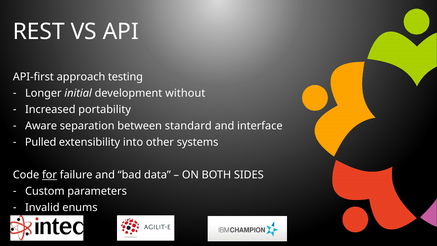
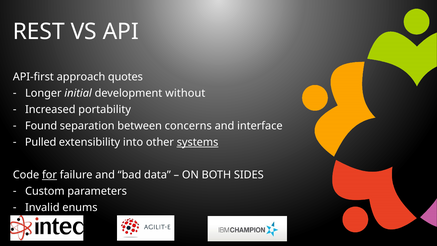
testing: testing -> quotes
Aware: Aware -> Found
standard: standard -> concerns
systems underline: none -> present
